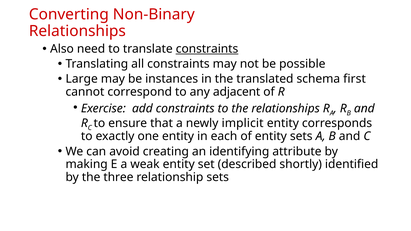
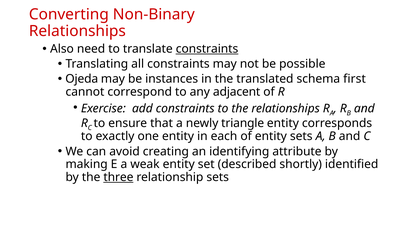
Large: Large -> Ojeda
implicit: implicit -> triangle
three underline: none -> present
